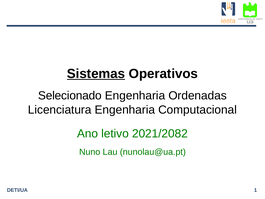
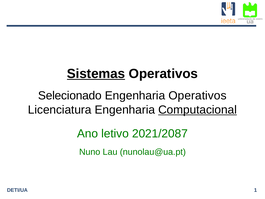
Engenharia Ordenadas: Ordenadas -> Operativos
Computacional underline: none -> present
2021/2082: 2021/2082 -> 2021/2087
